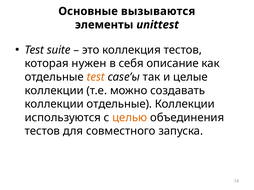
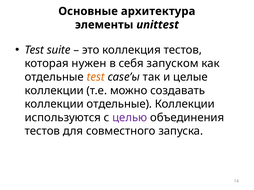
вызываются: вызываются -> архитектура
описание: описание -> запуском
целью colour: orange -> purple
